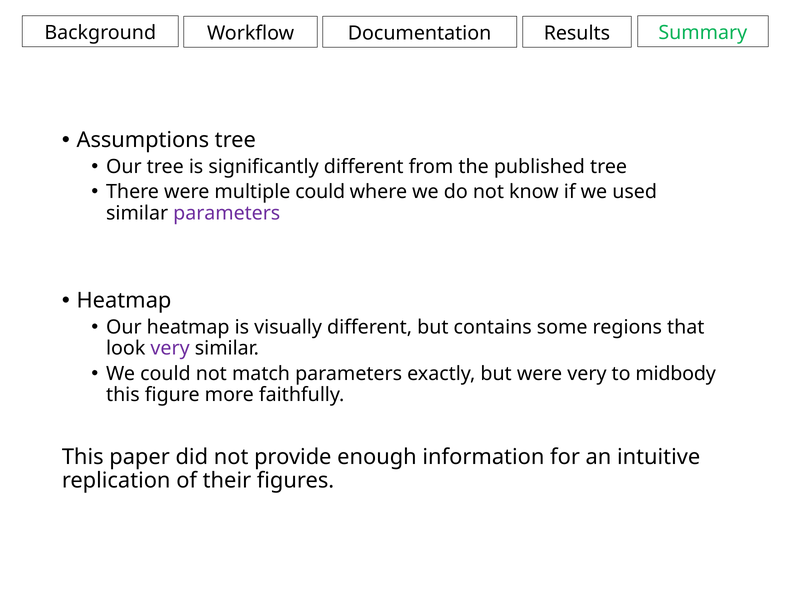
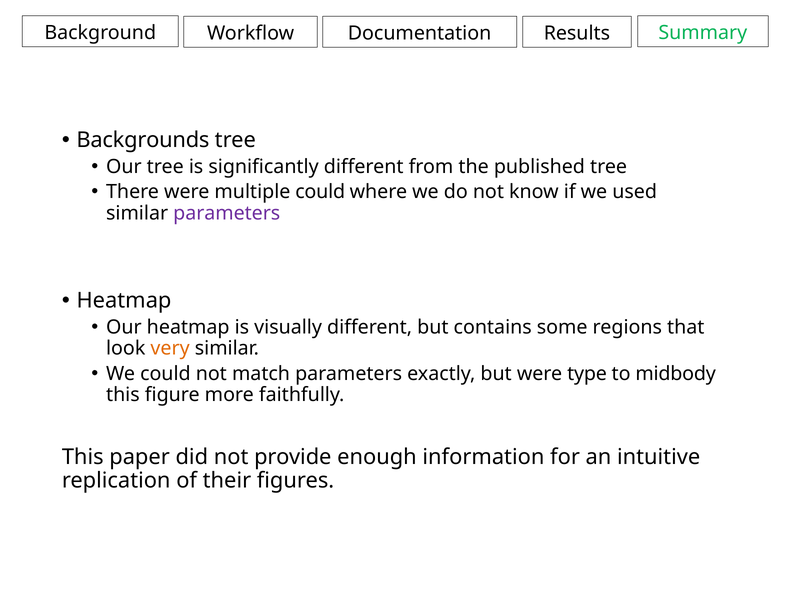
Assumptions: Assumptions -> Backgrounds
very at (170, 349) colour: purple -> orange
were very: very -> type
